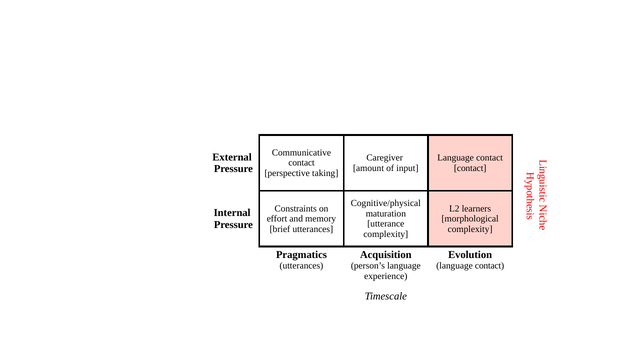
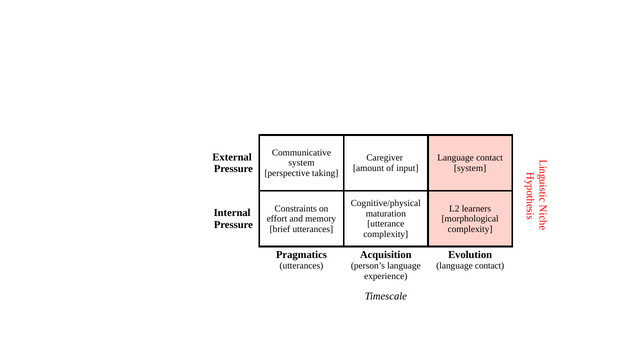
contact at (302, 163): contact -> system
contact at (470, 168): contact -> system
